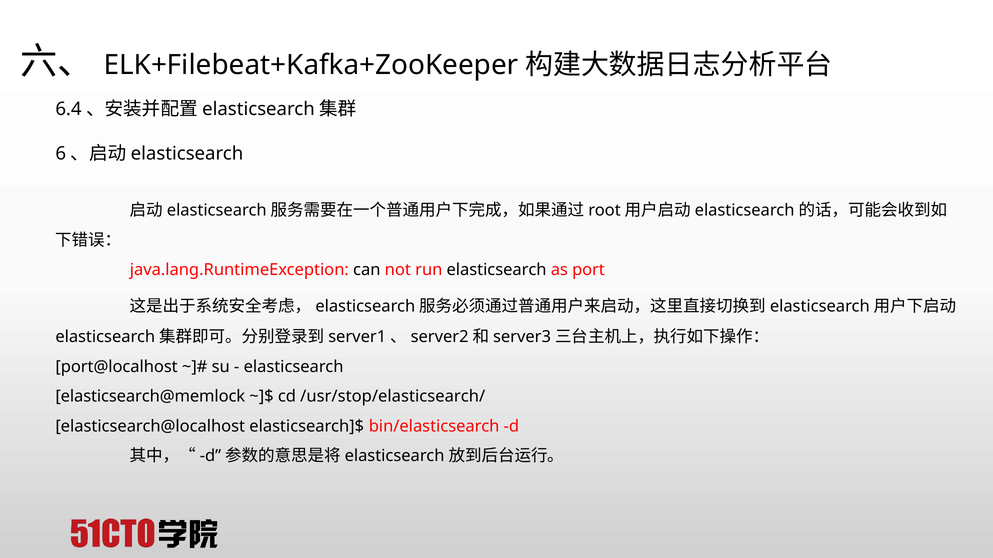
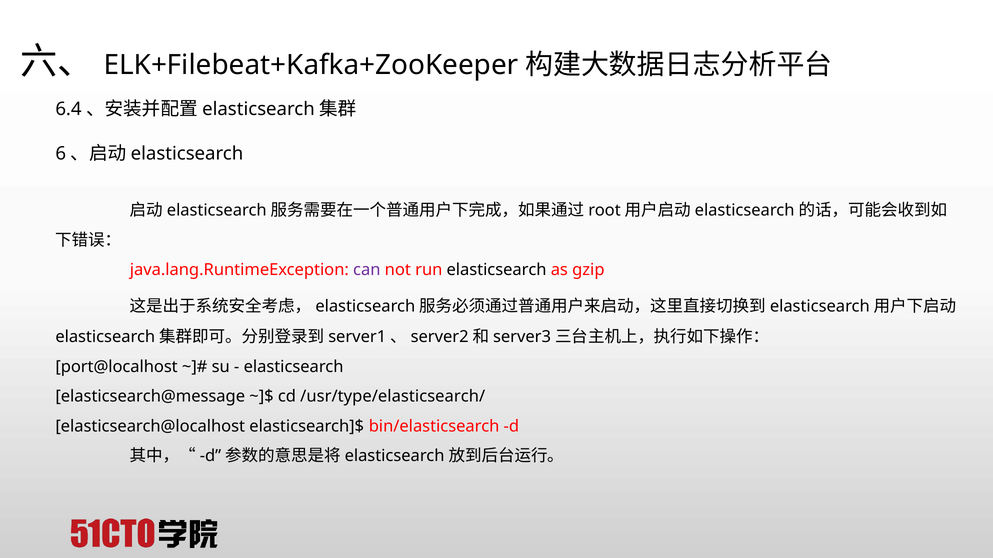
can colour: black -> purple
port: port -> gzip
elasticsearch@memlock: elasticsearch@memlock -> elasticsearch@message
/usr/stop/elasticsearch/: /usr/stop/elasticsearch/ -> /usr/type/elasticsearch/
